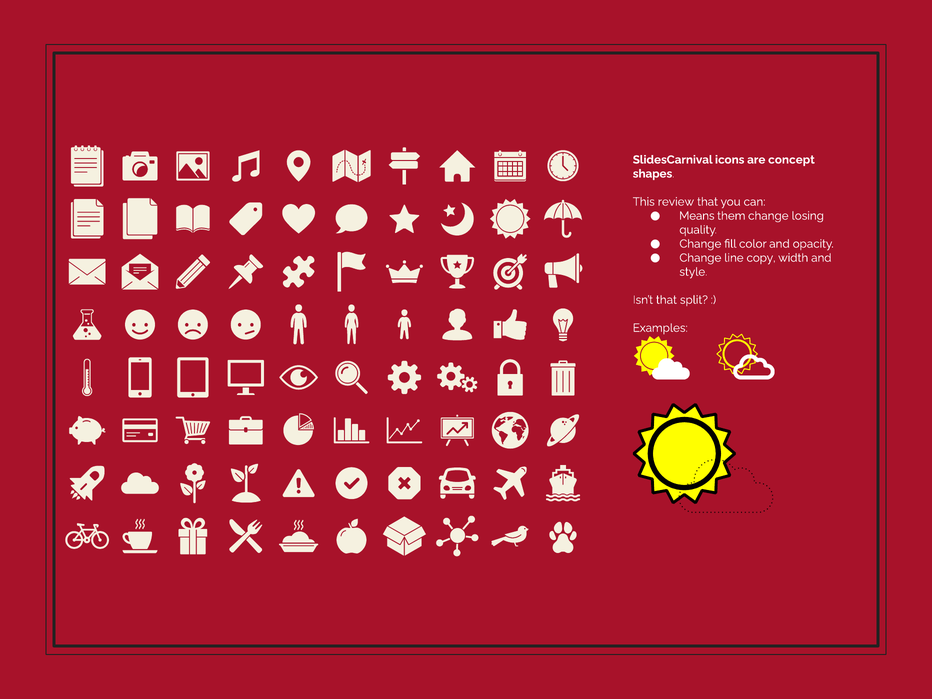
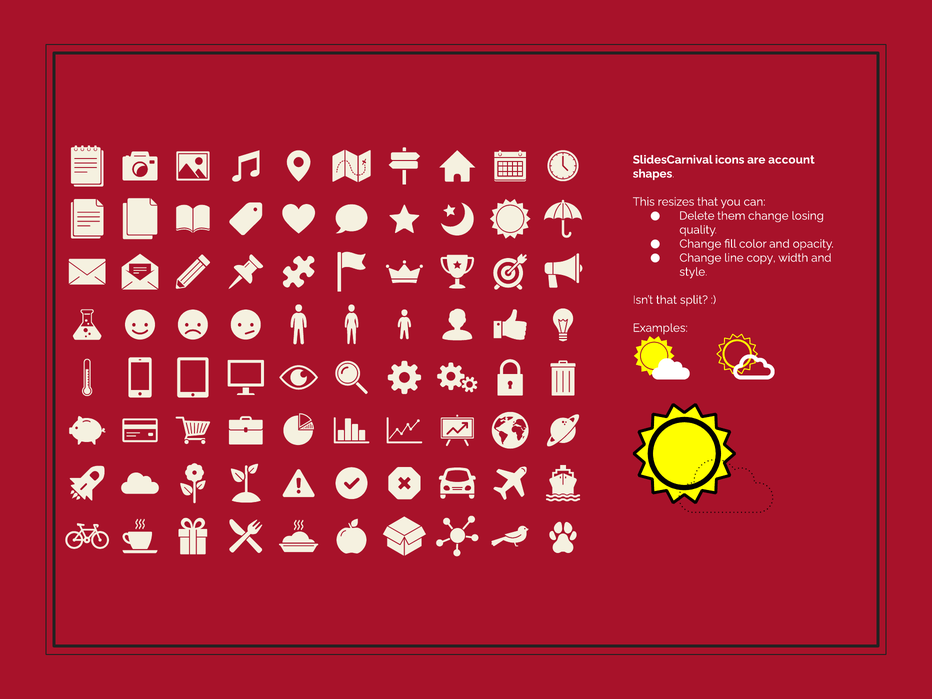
concept: concept -> account
review: review -> resizes
Means: Means -> Delete
